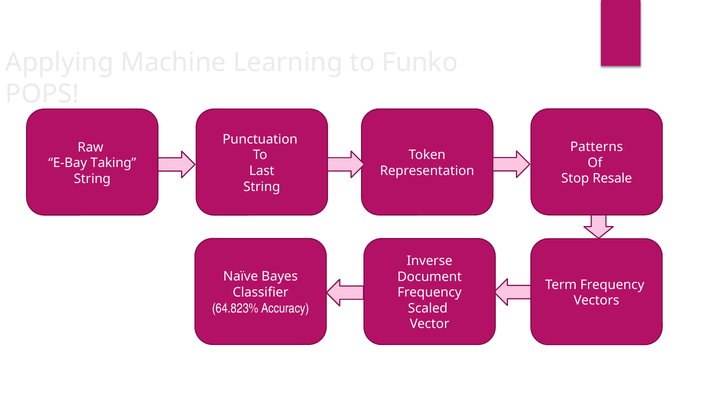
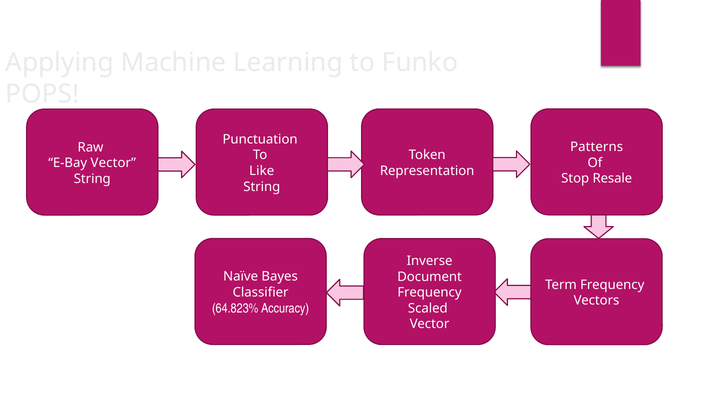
E-Bay Taking: Taking -> Vector
Last: Last -> Like
